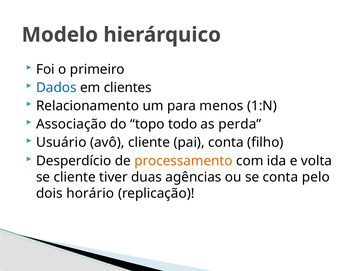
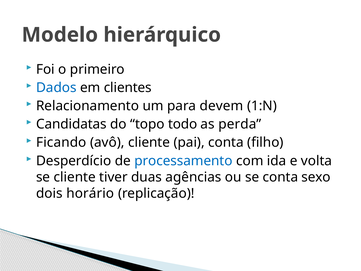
menos: menos -> devem
Associação: Associação -> Candidatas
Usuário: Usuário -> Ficando
processamento colour: orange -> blue
pelo: pelo -> sexo
